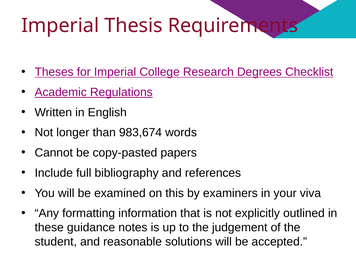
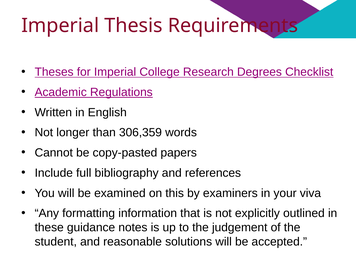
983,674: 983,674 -> 306,359
